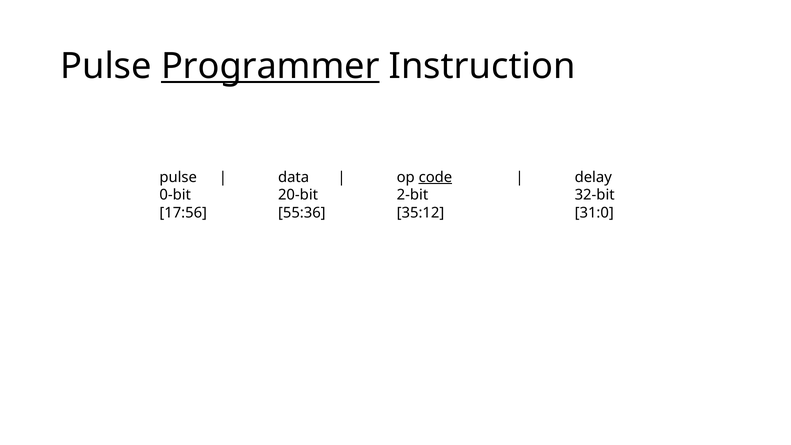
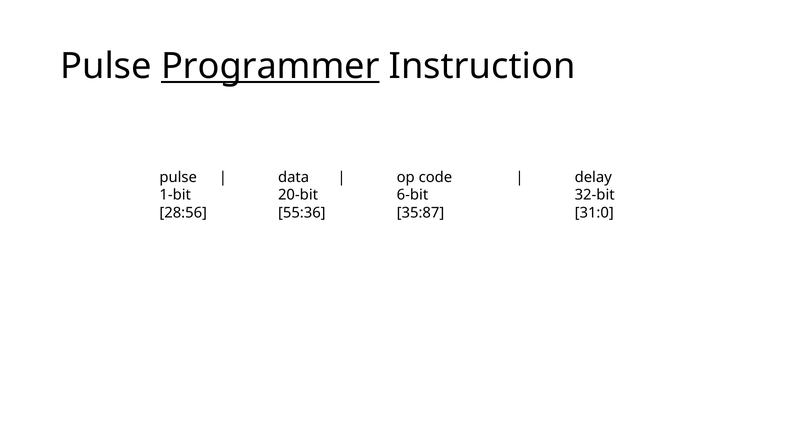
code underline: present -> none
0-bit: 0-bit -> 1-bit
2-bit: 2-bit -> 6-bit
17:56: 17:56 -> 28:56
35:12: 35:12 -> 35:87
